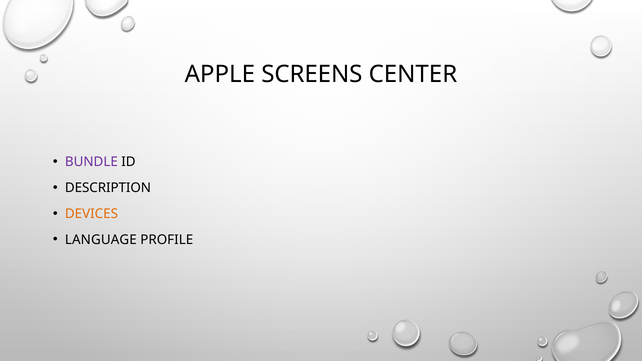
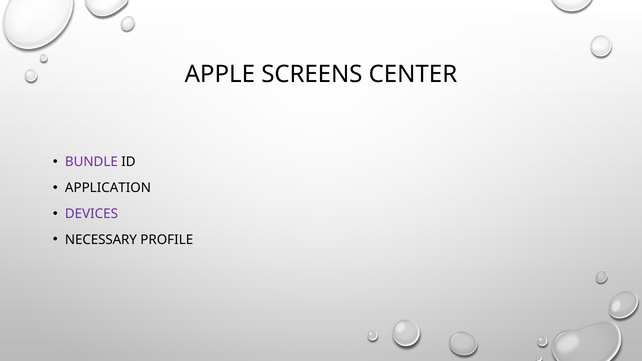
DESCRIPTION: DESCRIPTION -> APPLICATION
DEVICES colour: orange -> purple
LANGUAGE: LANGUAGE -> NECESSARY
